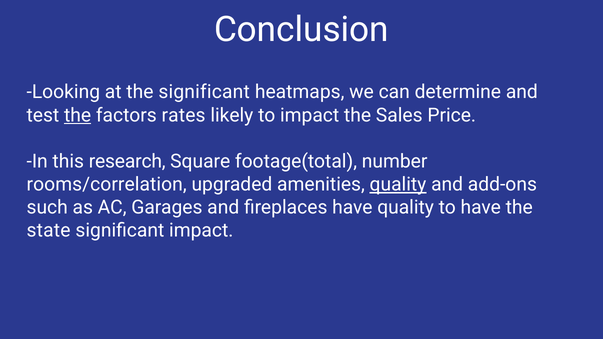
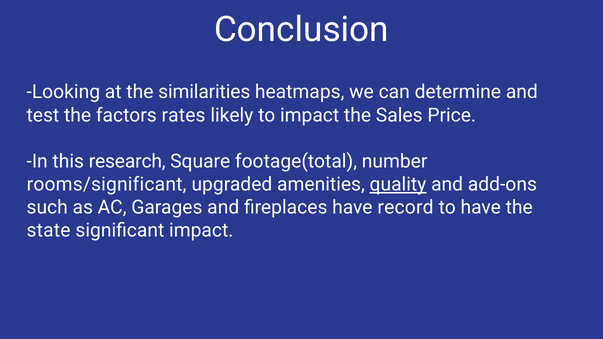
the significant: significant -> similarities
the at (78, 115) underline: present -> none
rooms/correlation: rooms/correlation -> rooms/significant
have quality: quality -> record
